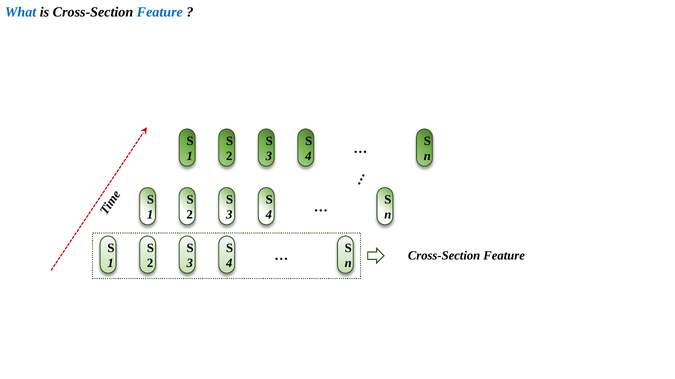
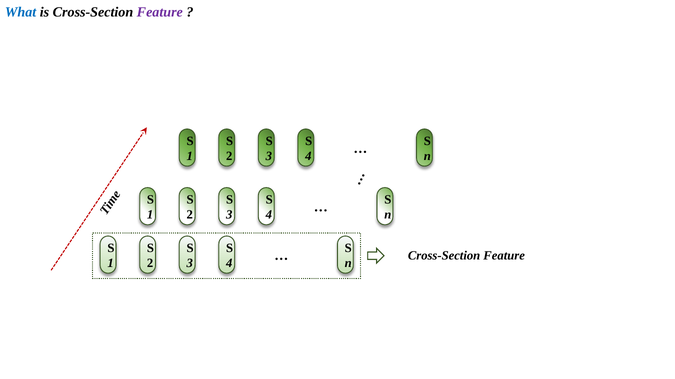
Feature at (160, 12) colour: blue -> purple
